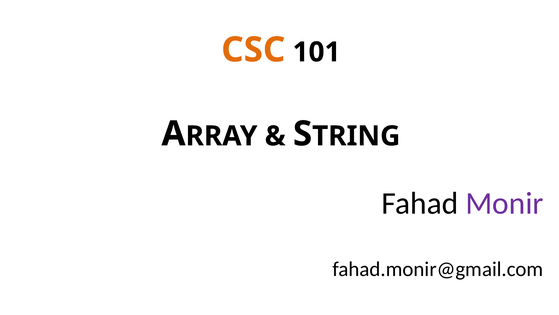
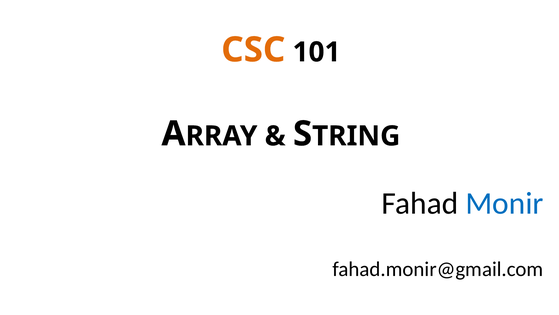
Monir colour: purple -> blue
